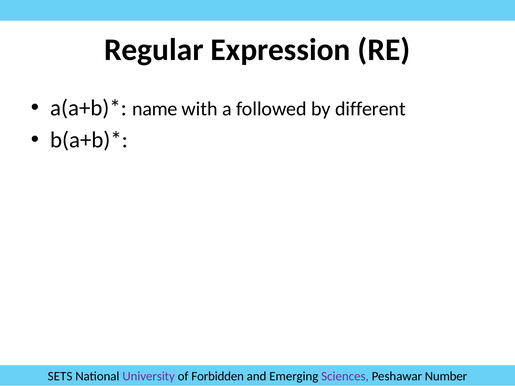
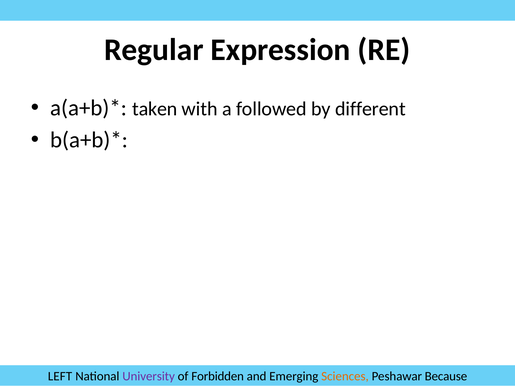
name: name -> taken
SETS: SETS -> LEFT
Sciences colour: purple -> orange
Number: Number -> Because
